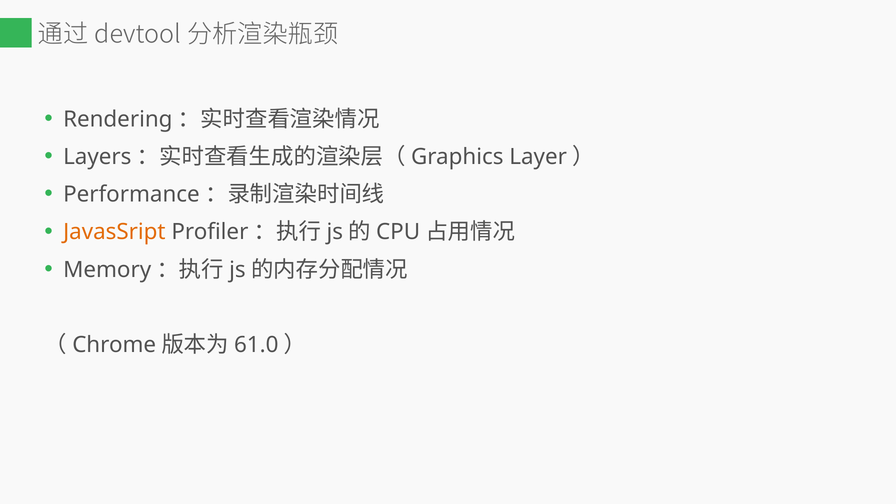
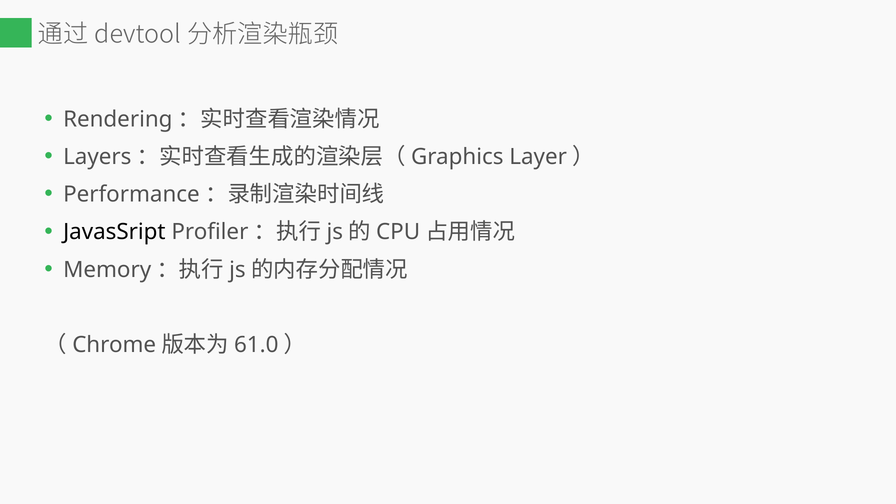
JavasSript colour: orange -> black
